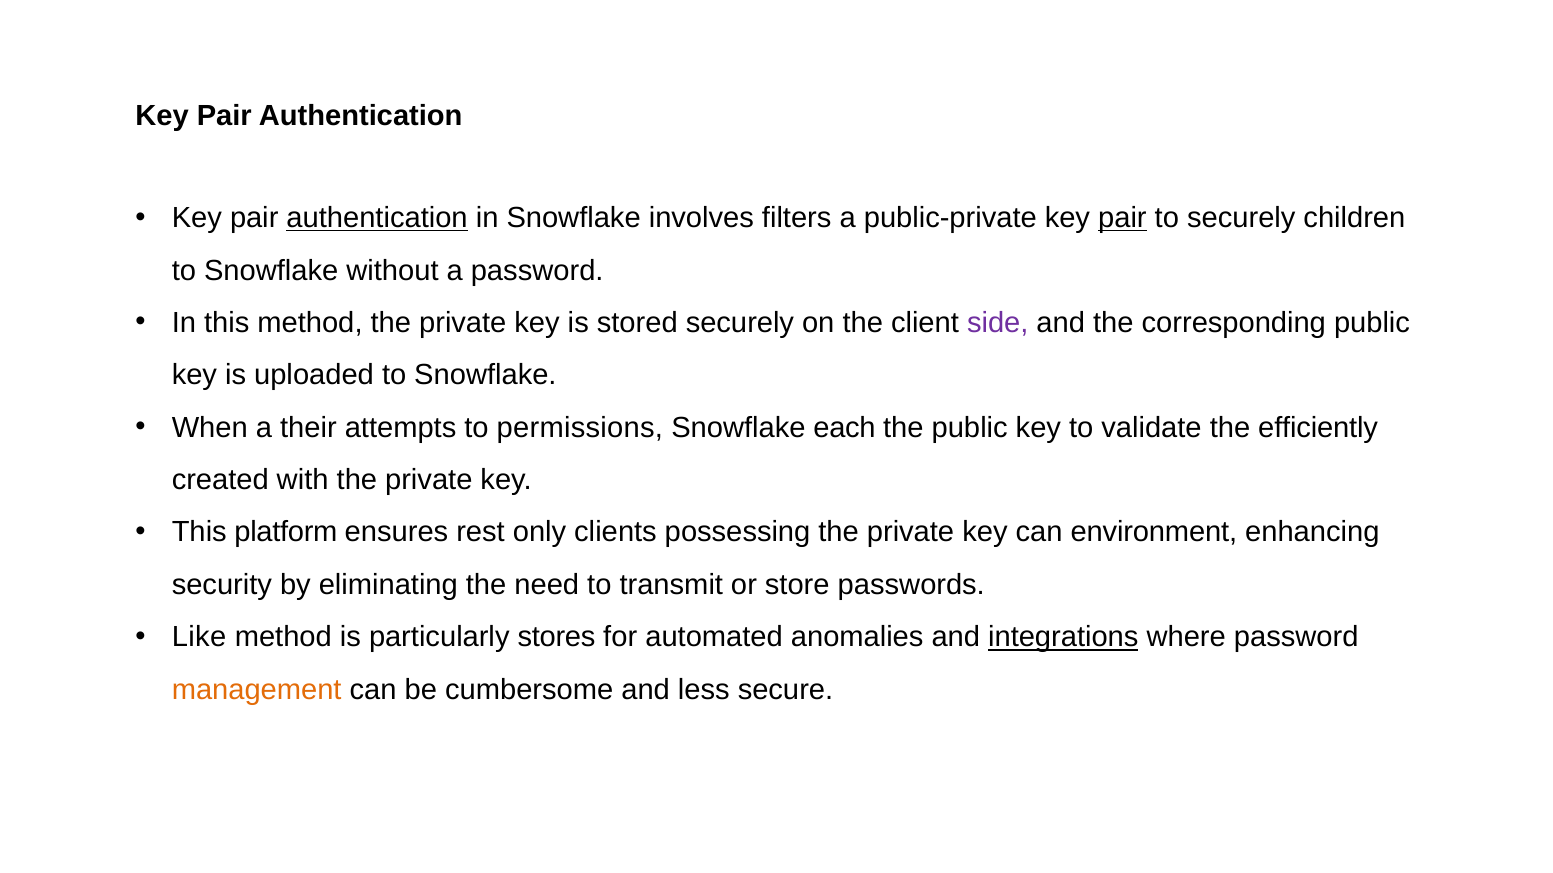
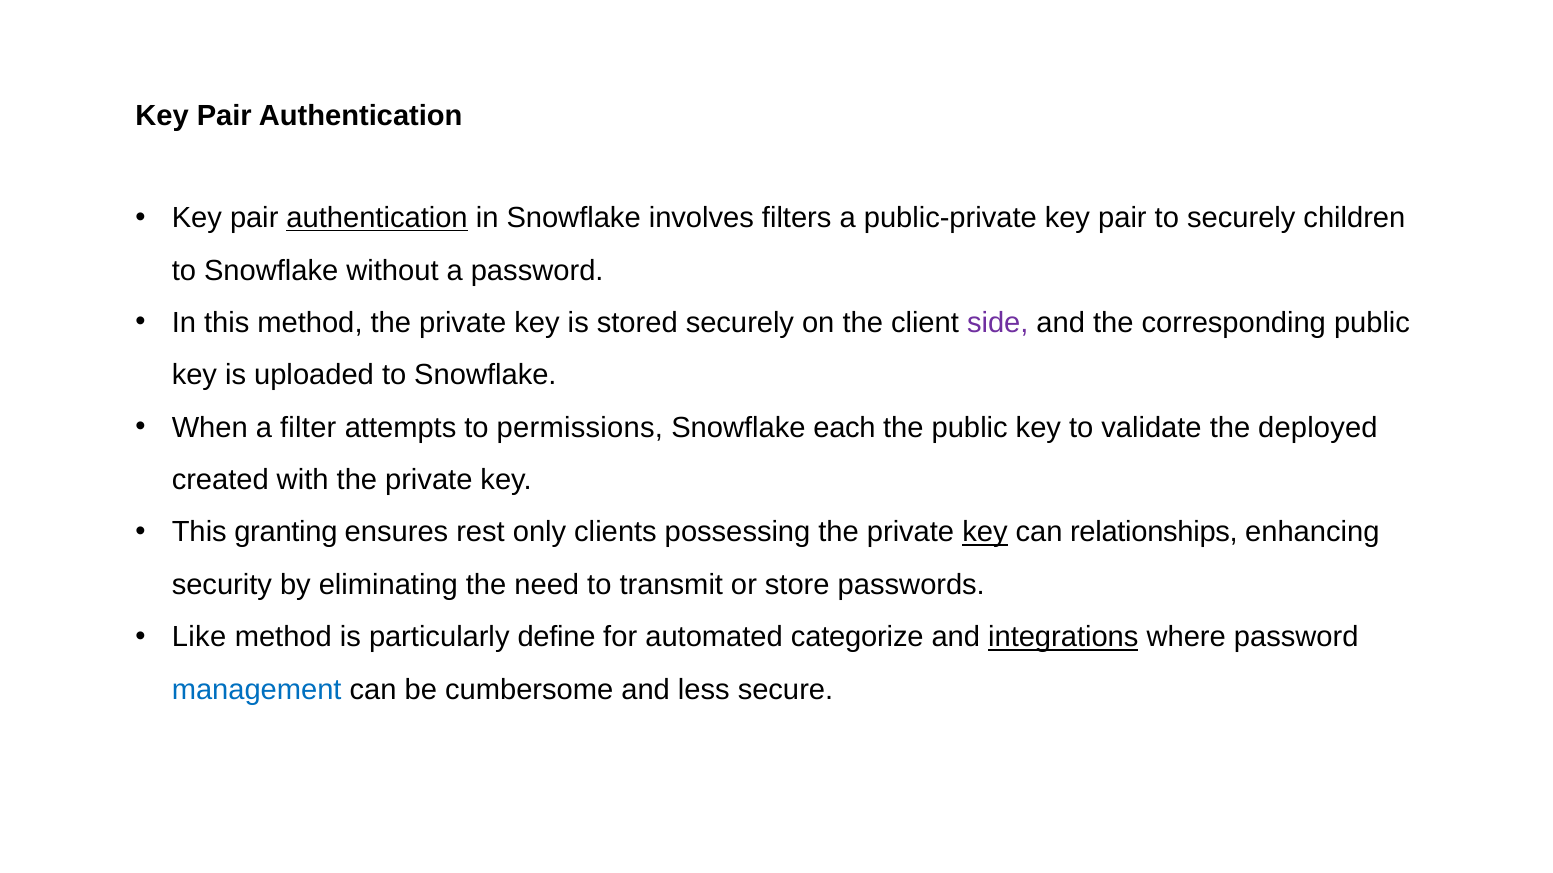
pair at (1122, 218) underline: present -> none
their: their -> filter
efficiently: efficiently -> deployed
platform: platform -> granting
key at (985, 533) underline: none -> present
environment: environment -> relationships
stores: stores -> define
anomalies: anomalies -> categorize
management colour: orange -> blue
